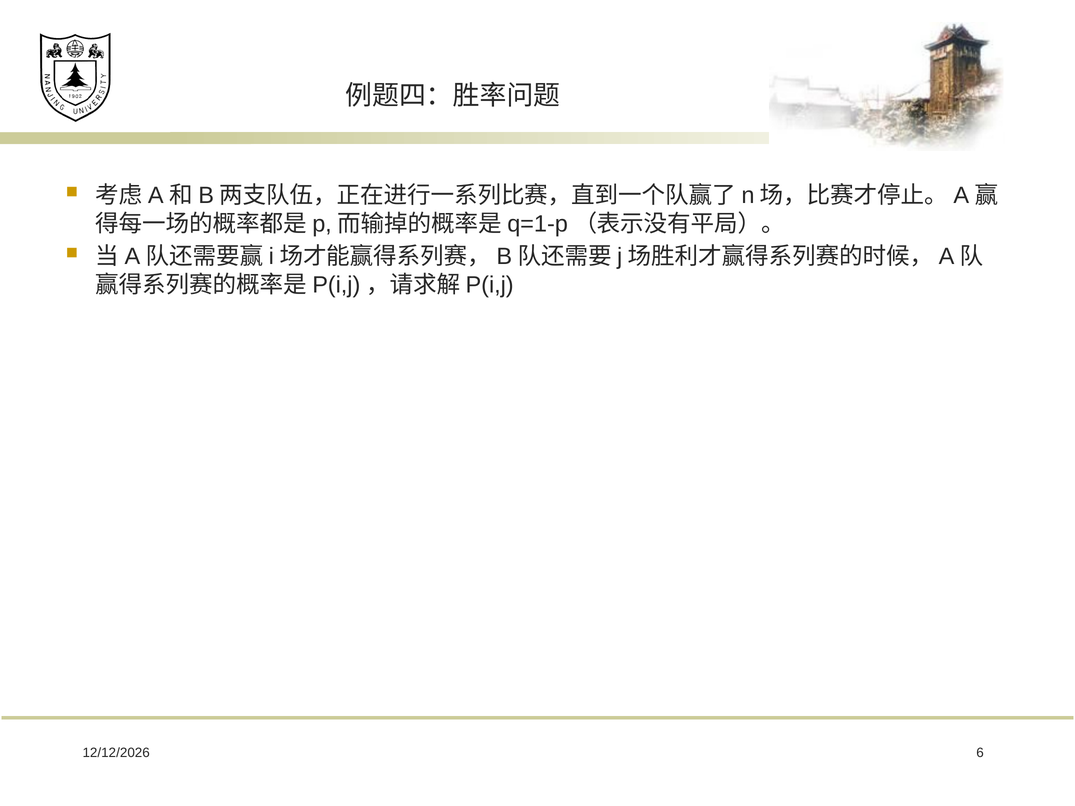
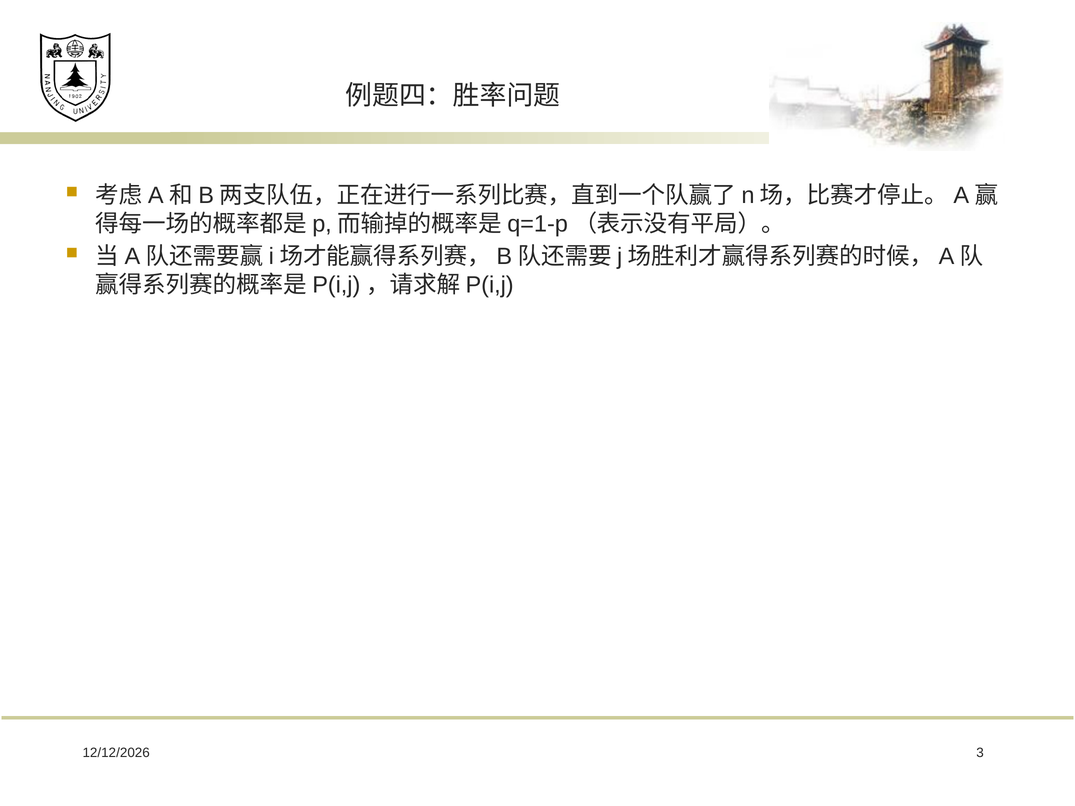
6: 6 -> 3
